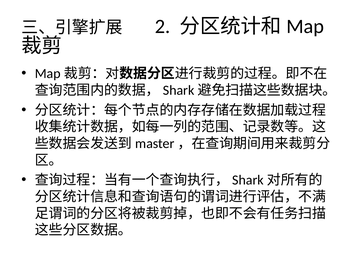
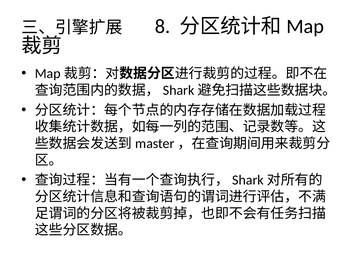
2: 2 -> 8
